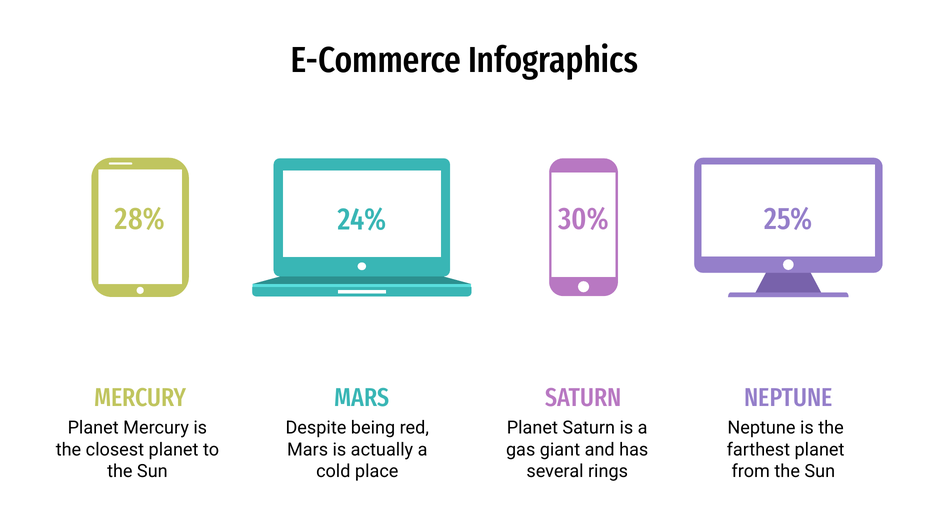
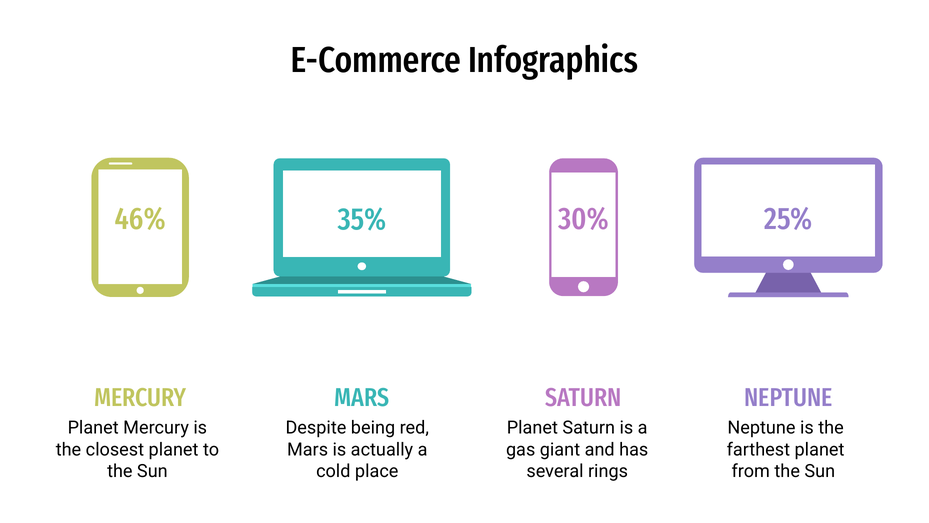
28%: 28% -> 46%
24%: 24% -> 35%
